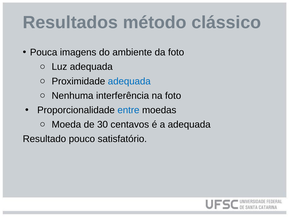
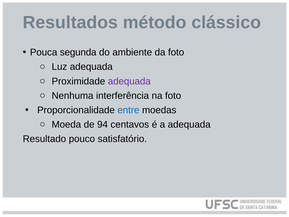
imagens: imagens -> segunda
adequada at (129, 81) colour: blue -> purple
30: 30 -> 94
